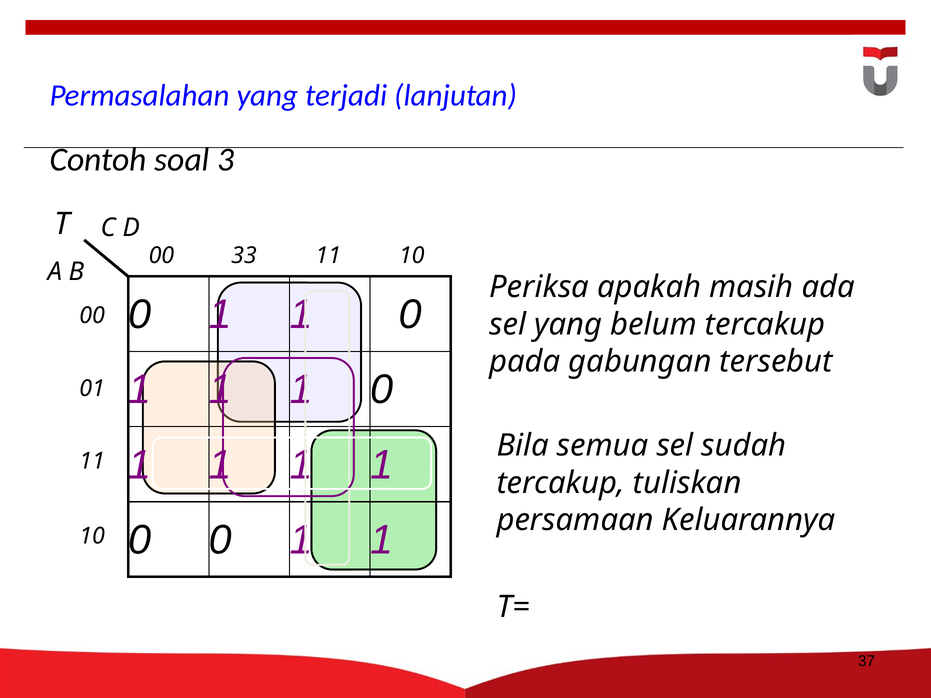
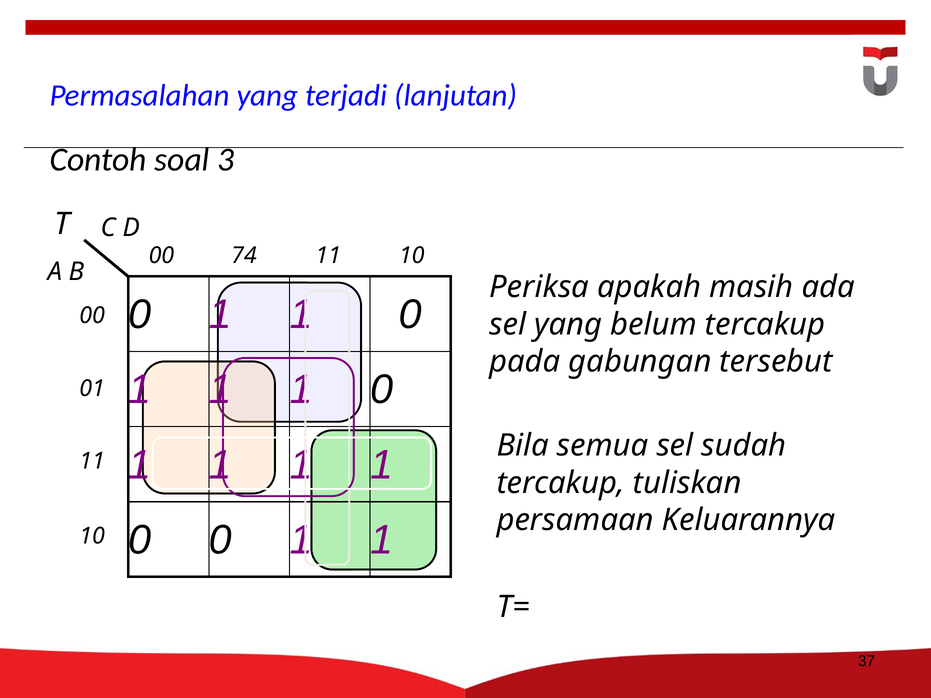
33: 33 -> 74
